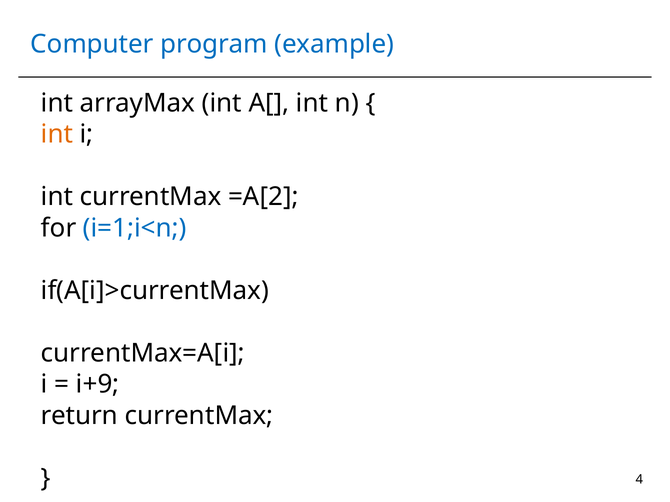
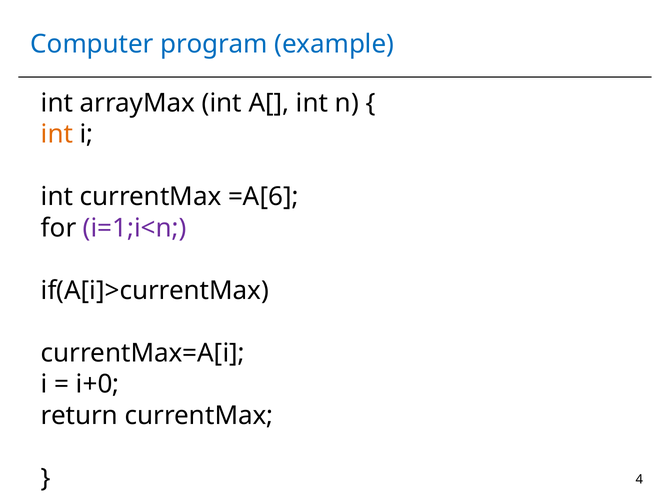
=A[2: =A[2 -> =A[6
i=1;i<n colour: blue -> purple
i+9: i+9 -> i+0
